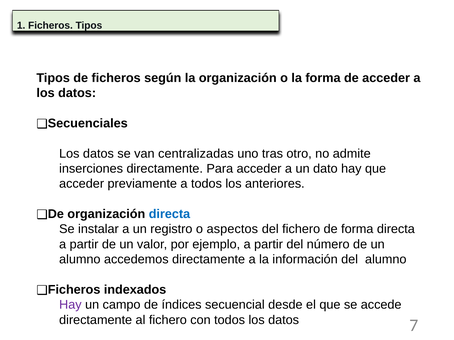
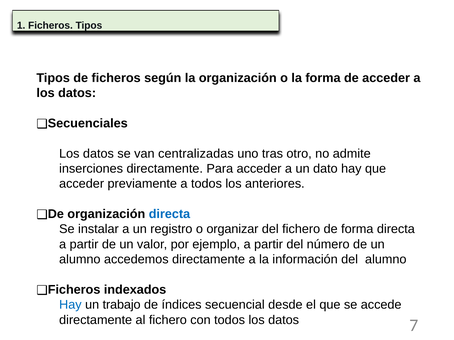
aspectos: aspectos -> organizar
Hay at (70, 305) colour: purple -> blue
campo: campo -> trabajo
